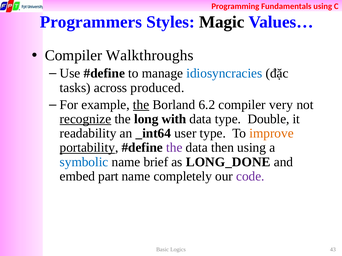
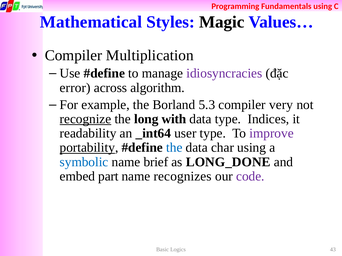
Programmers: Programmers -> Mathematical
Walkthroughs: Walkthroughs -> Multiplication
idiosyncracies colour: blue -> purple
tasks: tasks -> error
produced: produced -> algorithm
the at (141, 105) underline: present -> none
6.2: 6.2 -> 5.3
Double: Double -> Indices
improve colour: orange -> purple
the at (174, 148) colour: purple -> blue
then: then -> char
completely: completely -> recognizes
